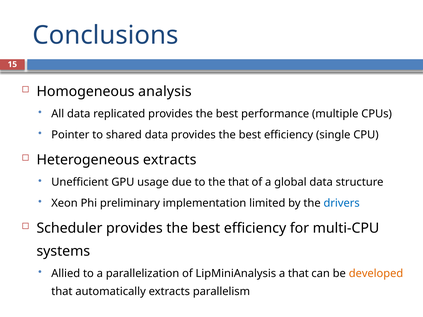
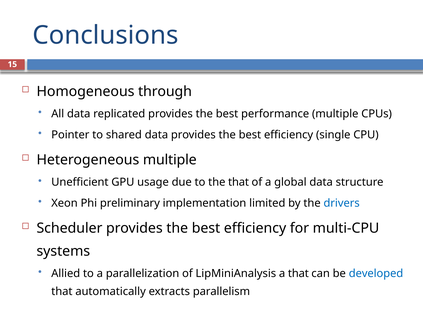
analysis: analysis -> through
Heterogeneous extracts: extracts -> multiple
developed colour: orange -> blue
